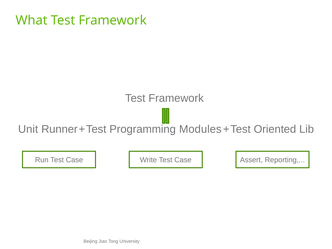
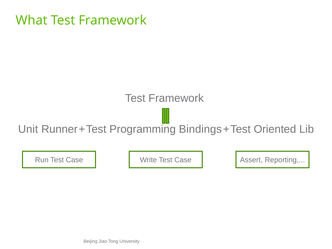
Modules: Modules -> Bindings
